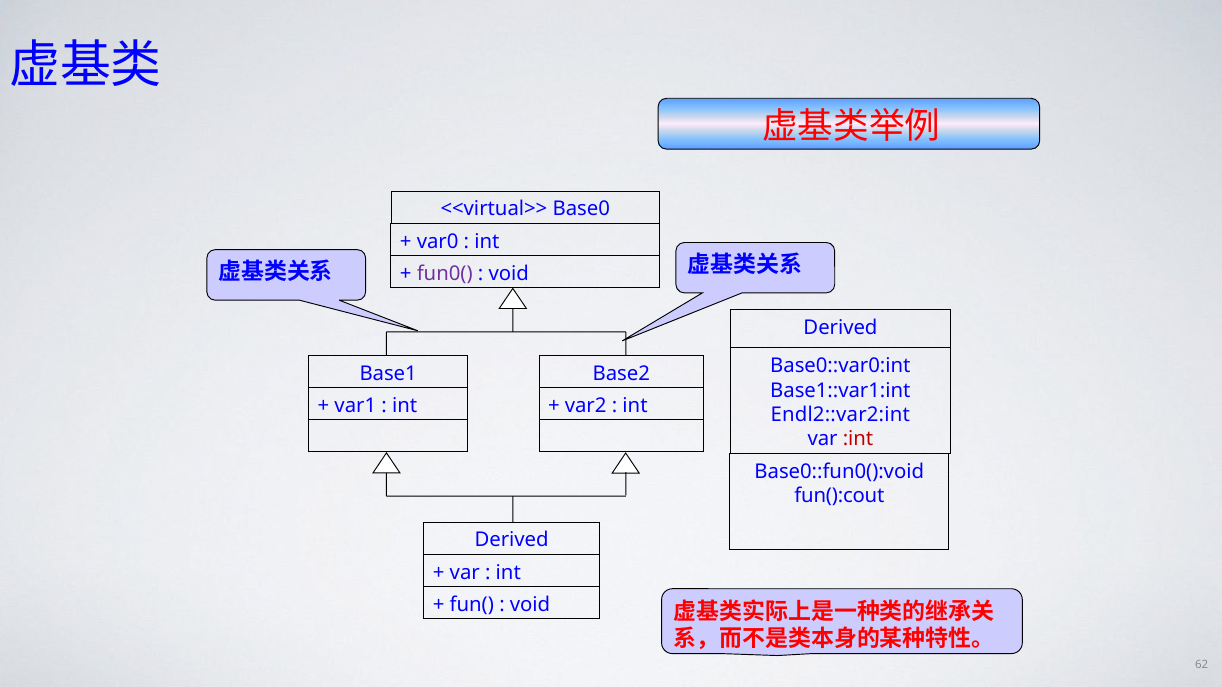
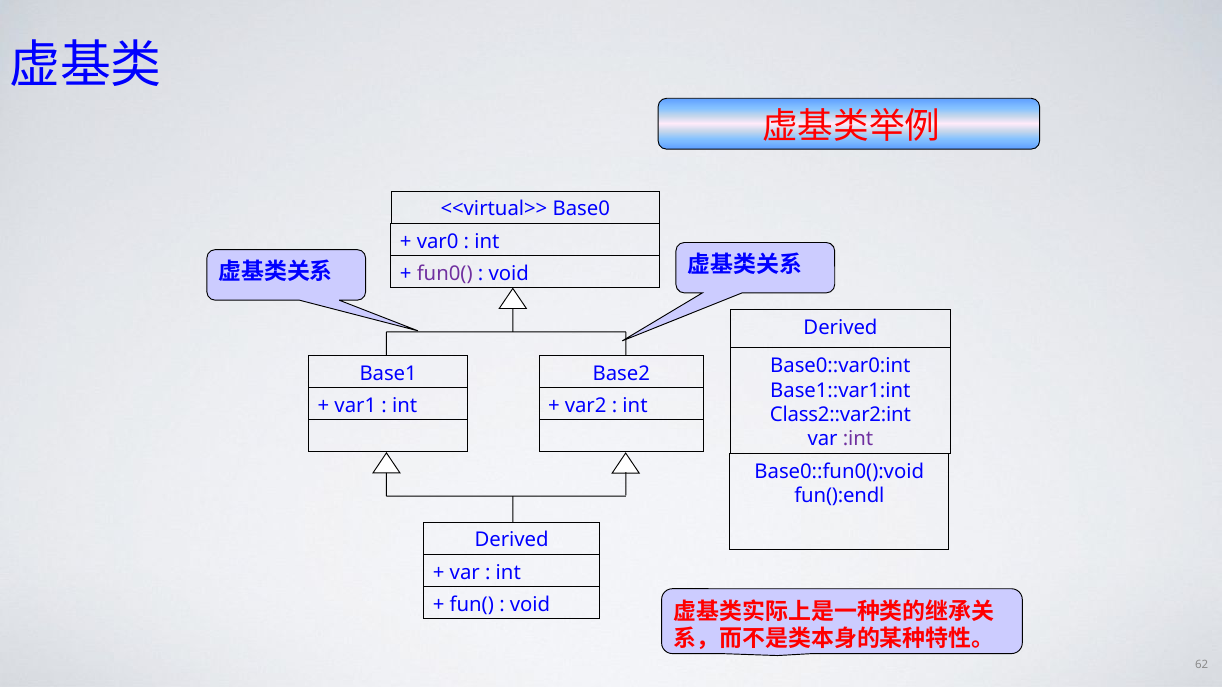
Endl2::var2:int: Endl2::var2:int -> Class2::var2:int
:int colour: red -> purple
fun():cout: fun():cout -> fun():endl
